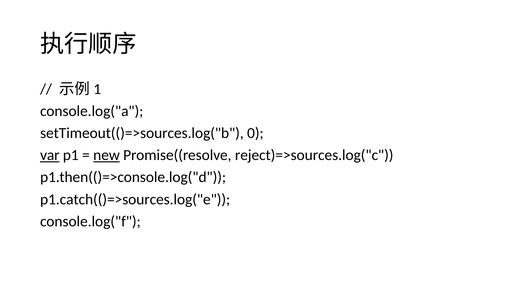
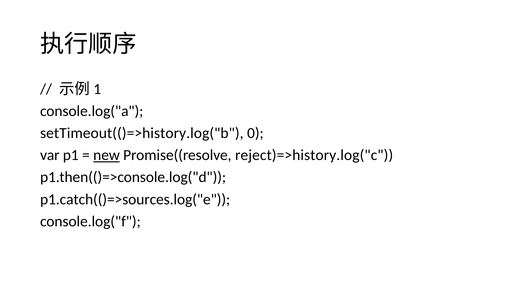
setTimeout(()=>sources.log("b: setTimeout(()=>sources.log("b -> setTimeout(()=>history.log("b
var underline: present -> none
reject)=>sources.log("c: reject)=>sources.log("c -> reject)=>history.log("c
